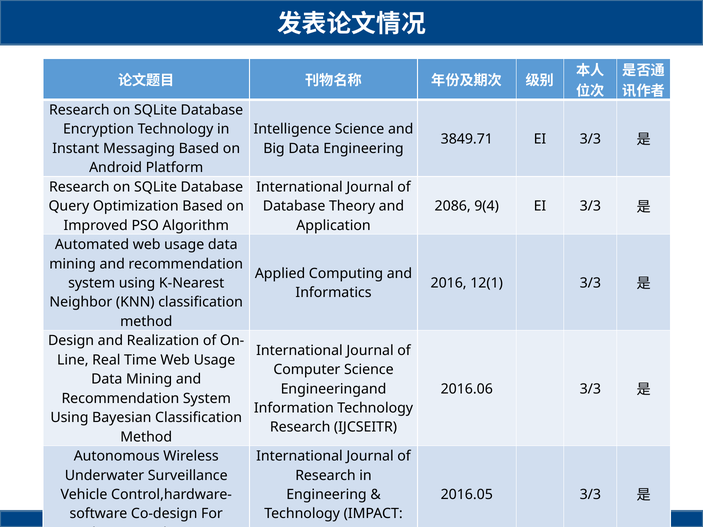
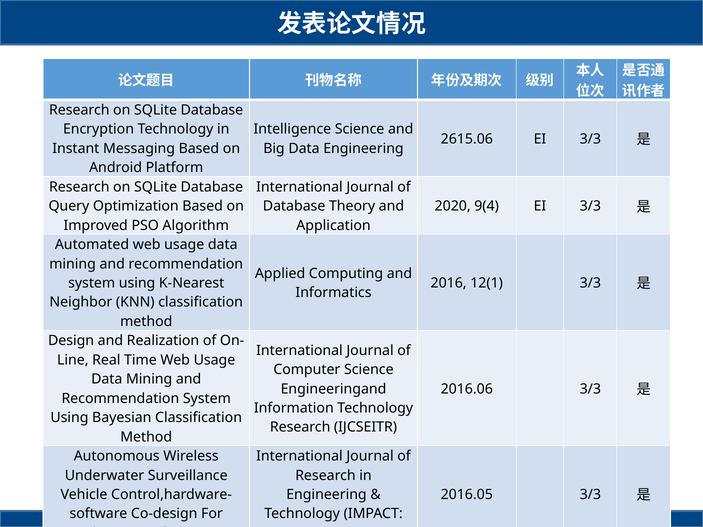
3849.71: 3849.71 -> 2615.06
2086: 2086 -> 2020
